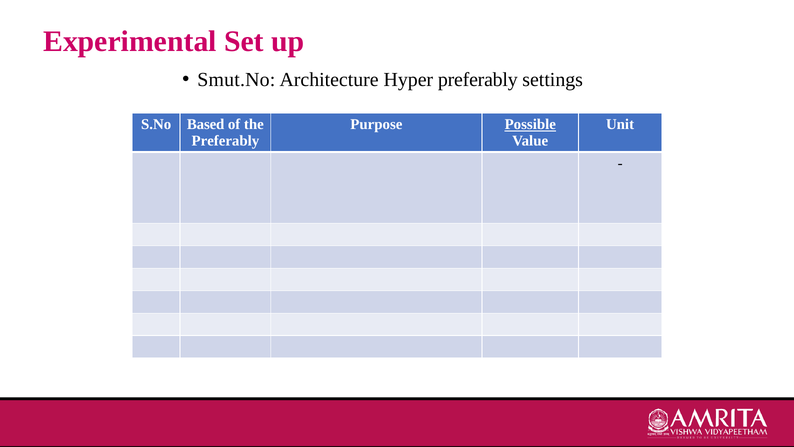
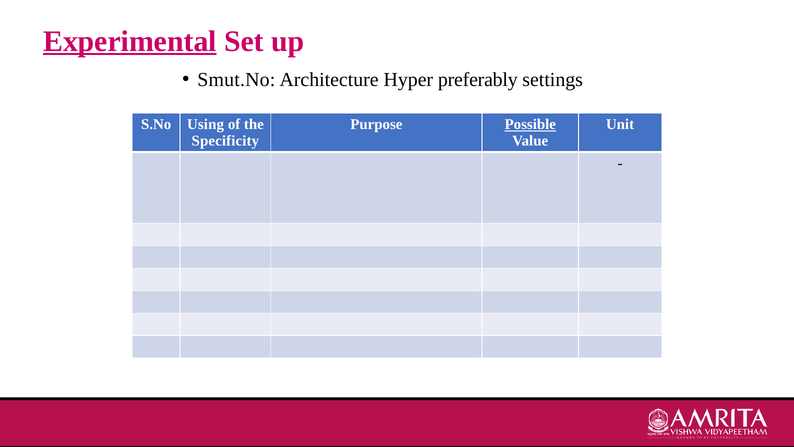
Experimental underline: none -> present
Based: Based -> Using
Preferably at (225, 141): Preferably -> Specificity
